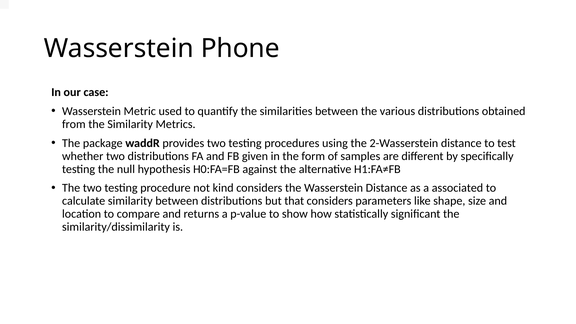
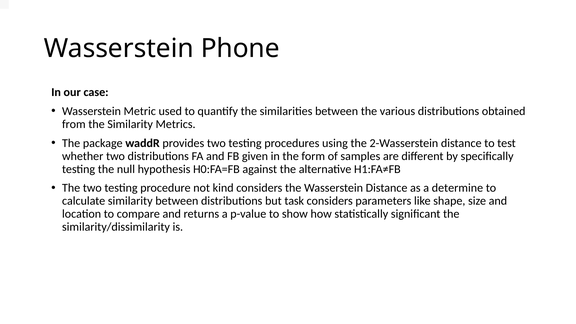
associated: associated -> determine
that: that -> task
